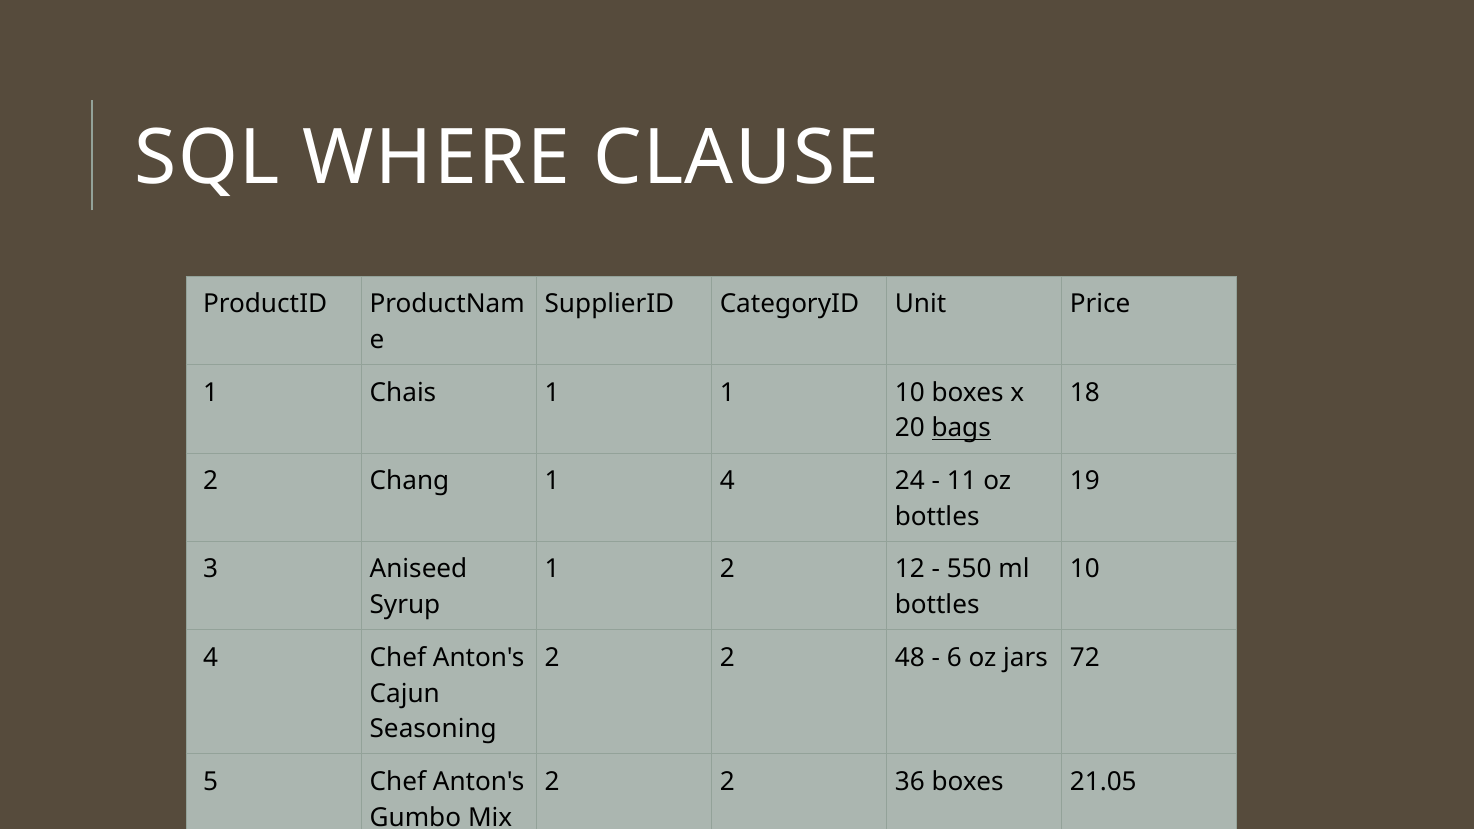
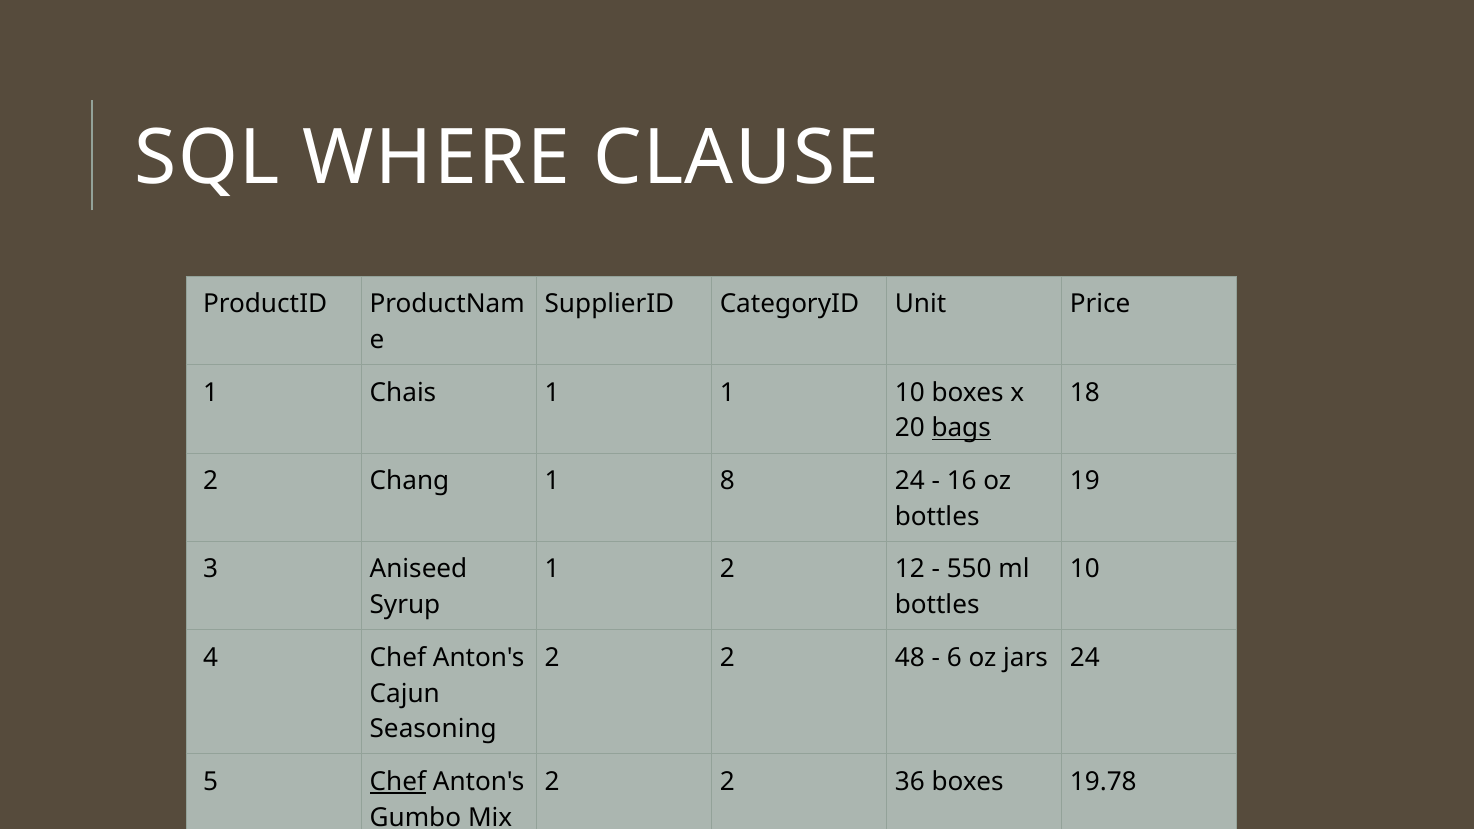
1 4: 4 -> 8
11: 11 -> 16
jars 72: 72 -> 24
Chef at (398, 782) underline: none -> present
21.05: 21.05 -> 19.78
